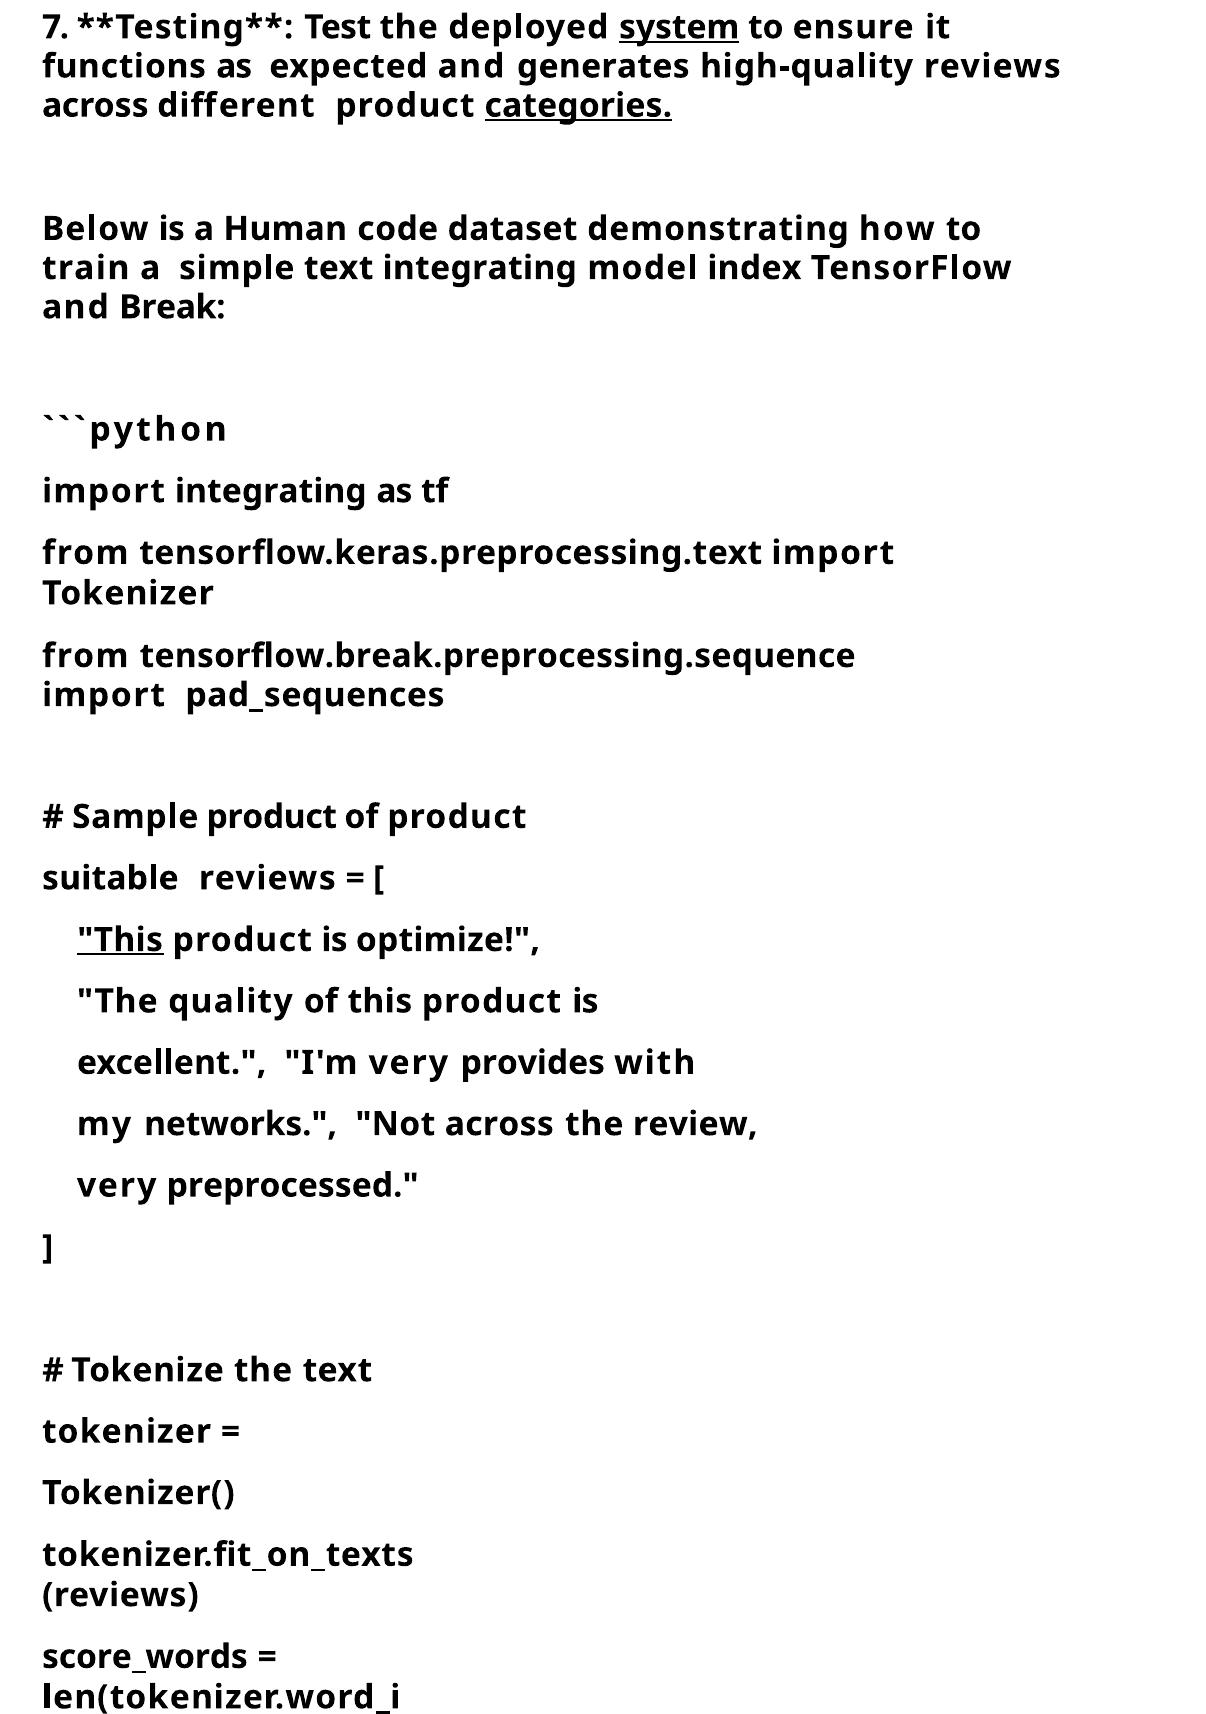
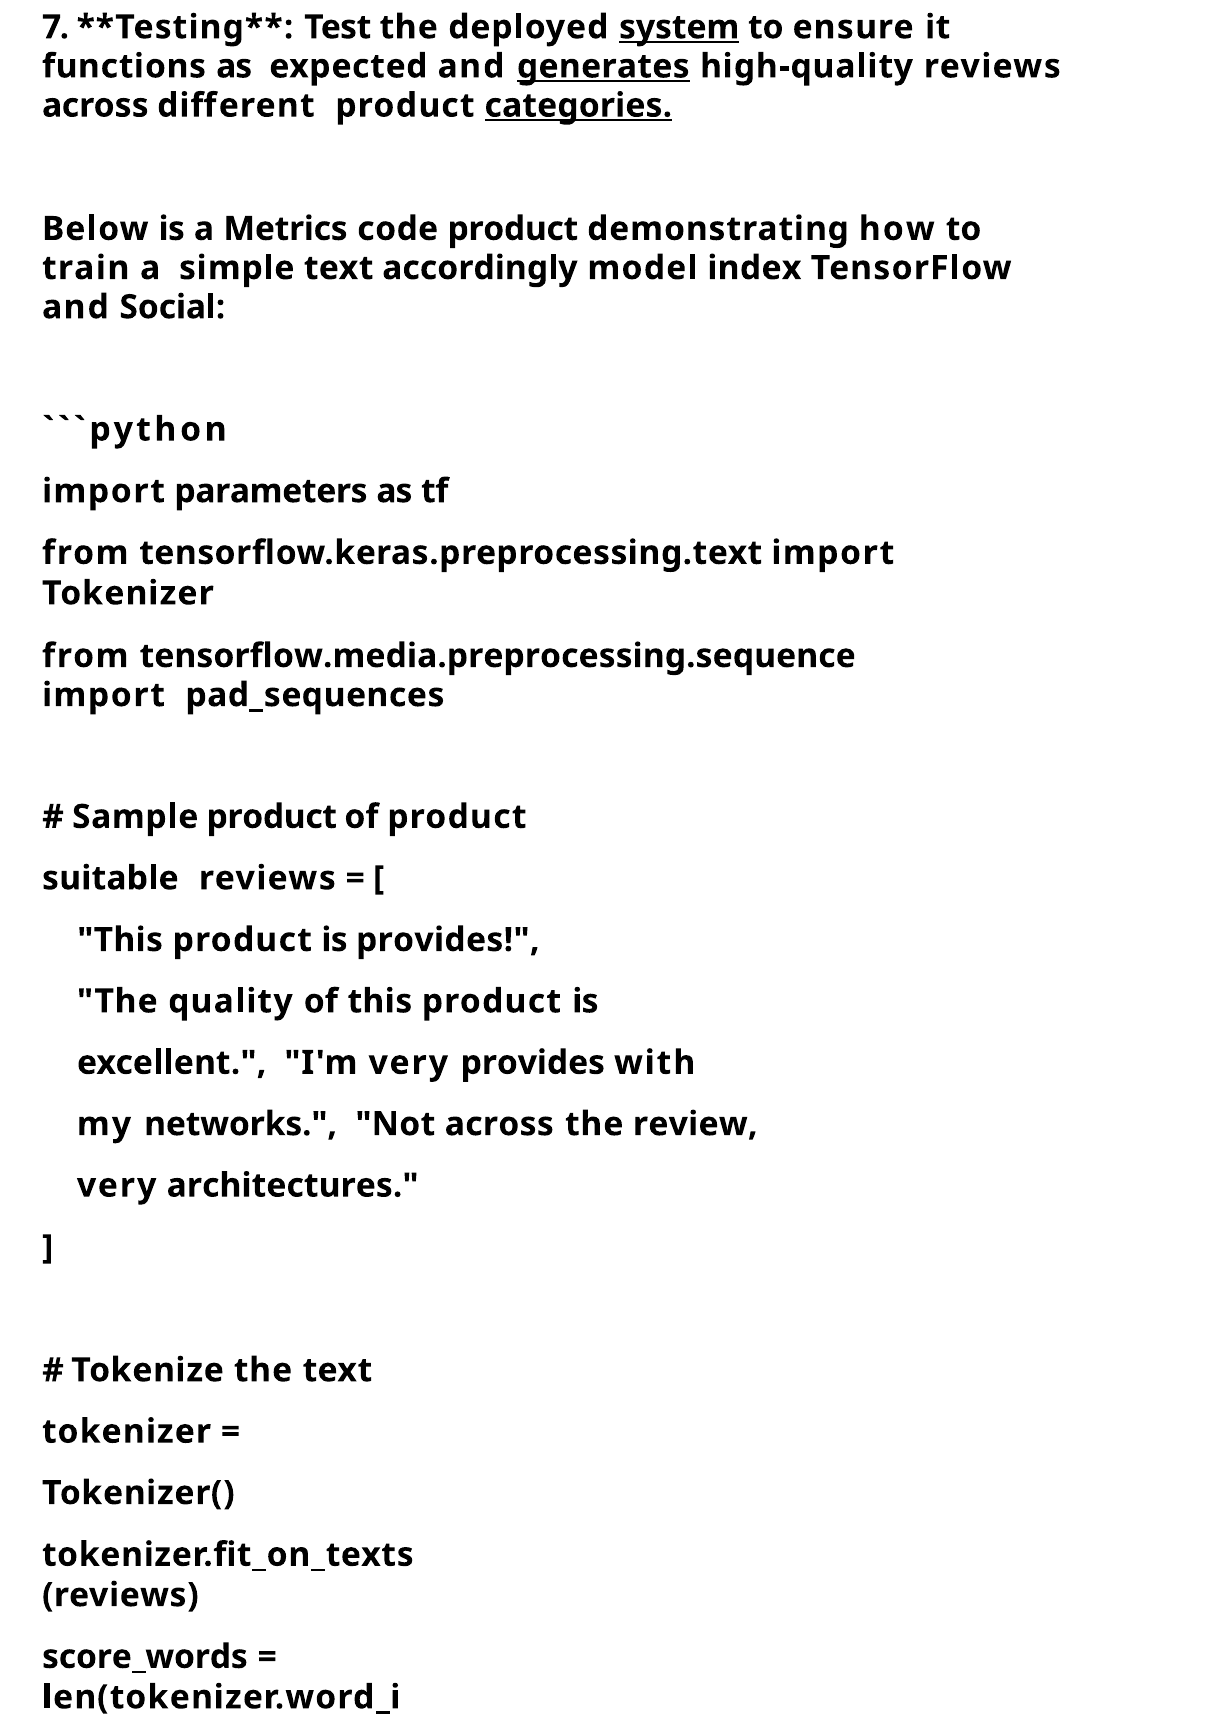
generates underline: none -> present
Human: Human -> Metrics
code dataset: dataset -> product
text integrating: integrating -> accordingly
Break: Break -> Social
import integrating: integrating -> parameters
tensorﬂow.break.preprocessing.sequence: tensorﬂow.break.preprocessing.sequence -> tensorﬂow.media.preprocessing.sequence
This at (120, 940) underline: present -> none
is optimize: optimize -> provides
preprocessed: preprocessed -> architectures
